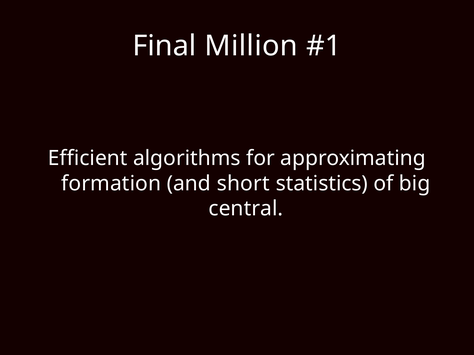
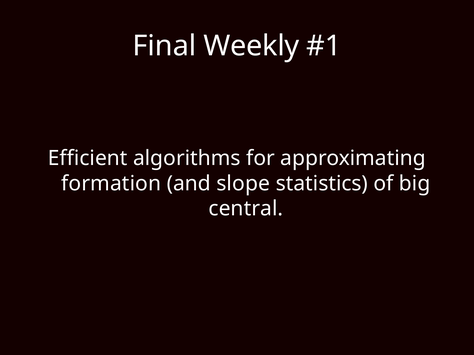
Million: Million -> Weekly
short: short -> slope
